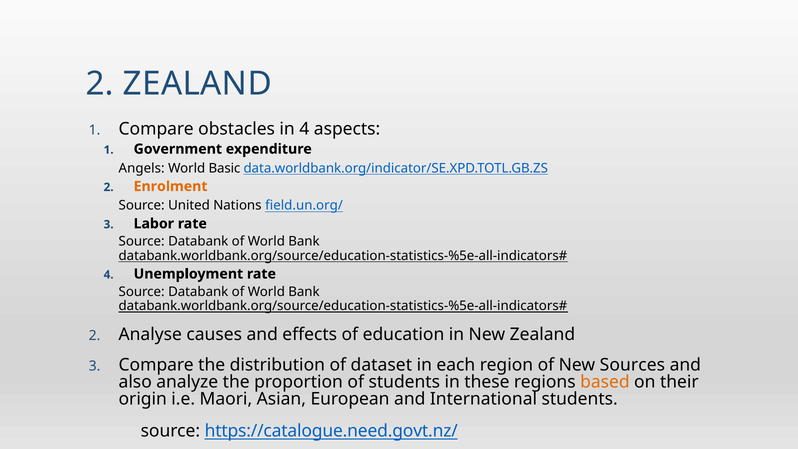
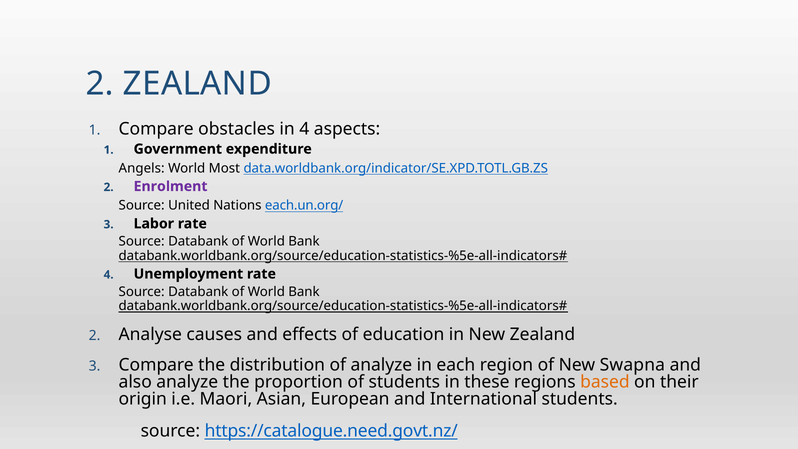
Basic: Basic -> Most
Enrolment colour: orange -> purple
field.un.org/: field.un.org/ -> each.un.org/
of dataset: dataset -> analyze
Sources: Sources -> Swapna
